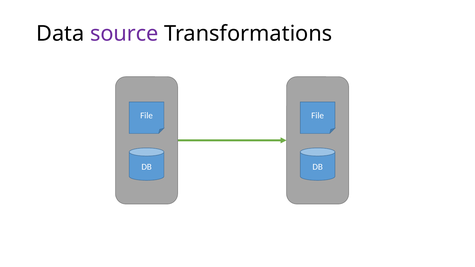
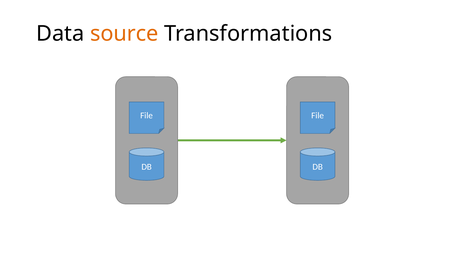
source colour: purple -> orange
